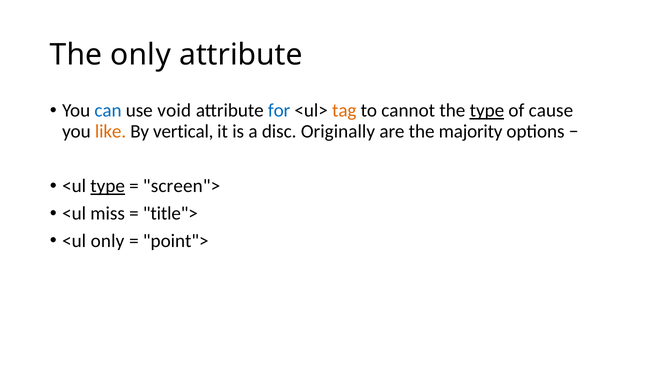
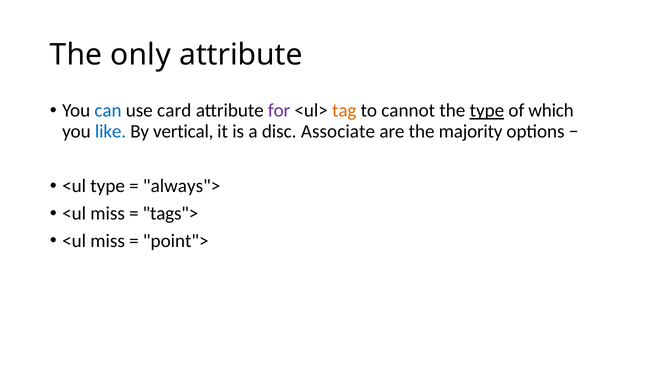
void: void -> card
for colour: blue -> purple
cause: cause -> which
like colour: orange -> blue
Originally: Originally -> Associate
type at (108, 186) underline: present -> none
screen">: screen"> -> always">
title">: title"> -> tags">
only at (108, 241): only -> miss
